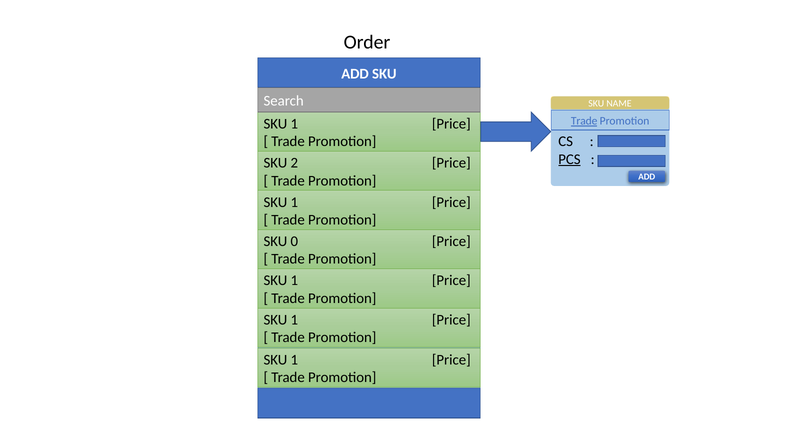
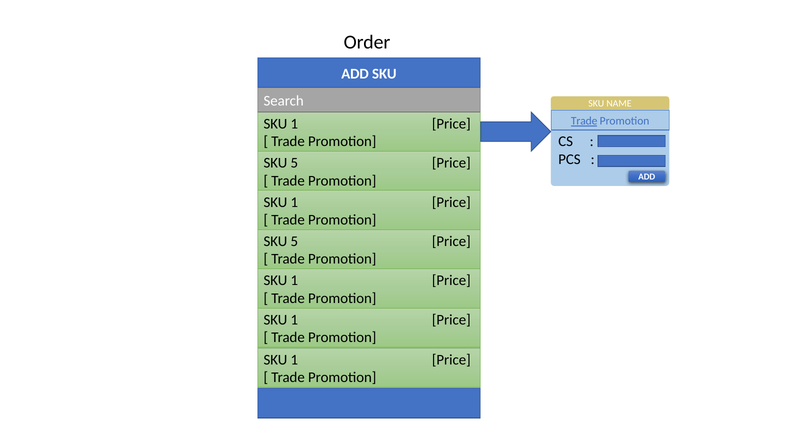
PCS underline: present -> none
2 at (294, 163): 2 -> 5
0 at (294, 241): 0 -> 5
